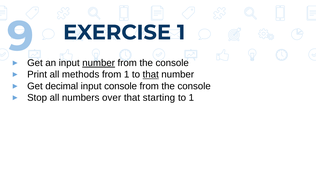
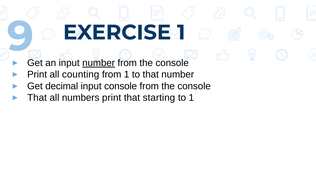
methods: methods -> counting
that at (151, 74) underline: present -> none
Stop at (37, 98): Stop -> That
numbers over: over -> print
